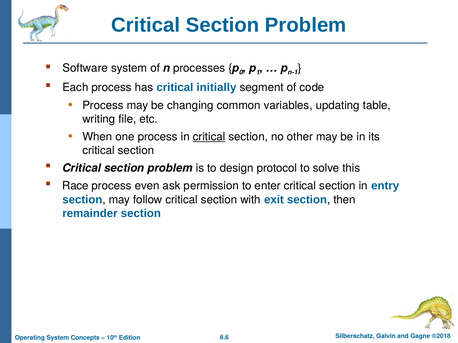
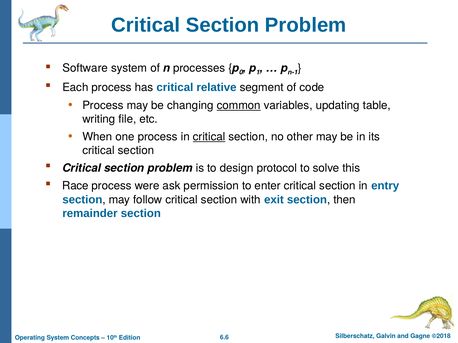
initially: initially -> relative
common underline: none -> present
even: even -> were
